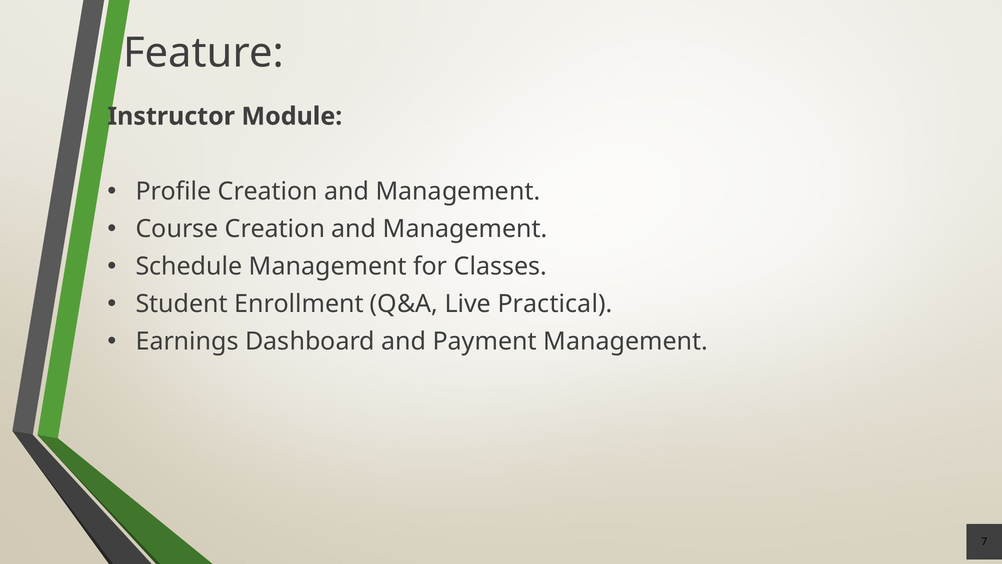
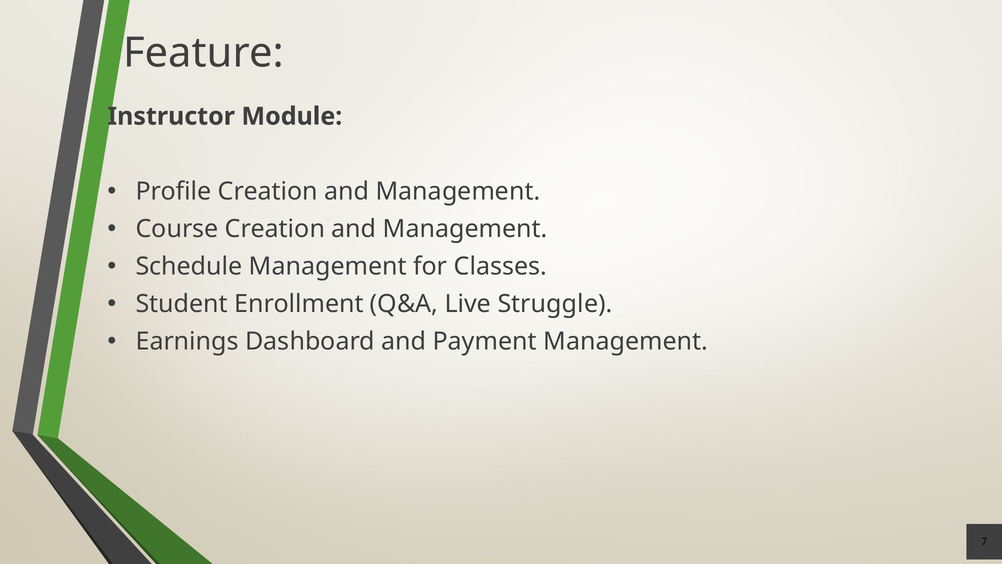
Practical: Practical -> Struggle
